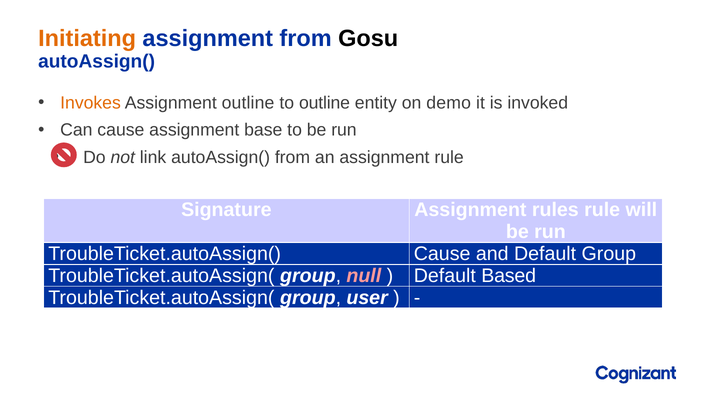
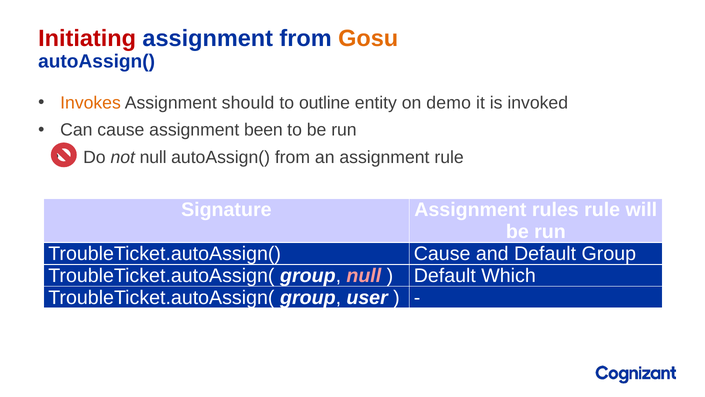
Initiating colour: orange -> red
Gosu colour: black -> orange
Assignment outline: outline -> should
base: base -> been
not link: link -> null
Based: Based -> Which
